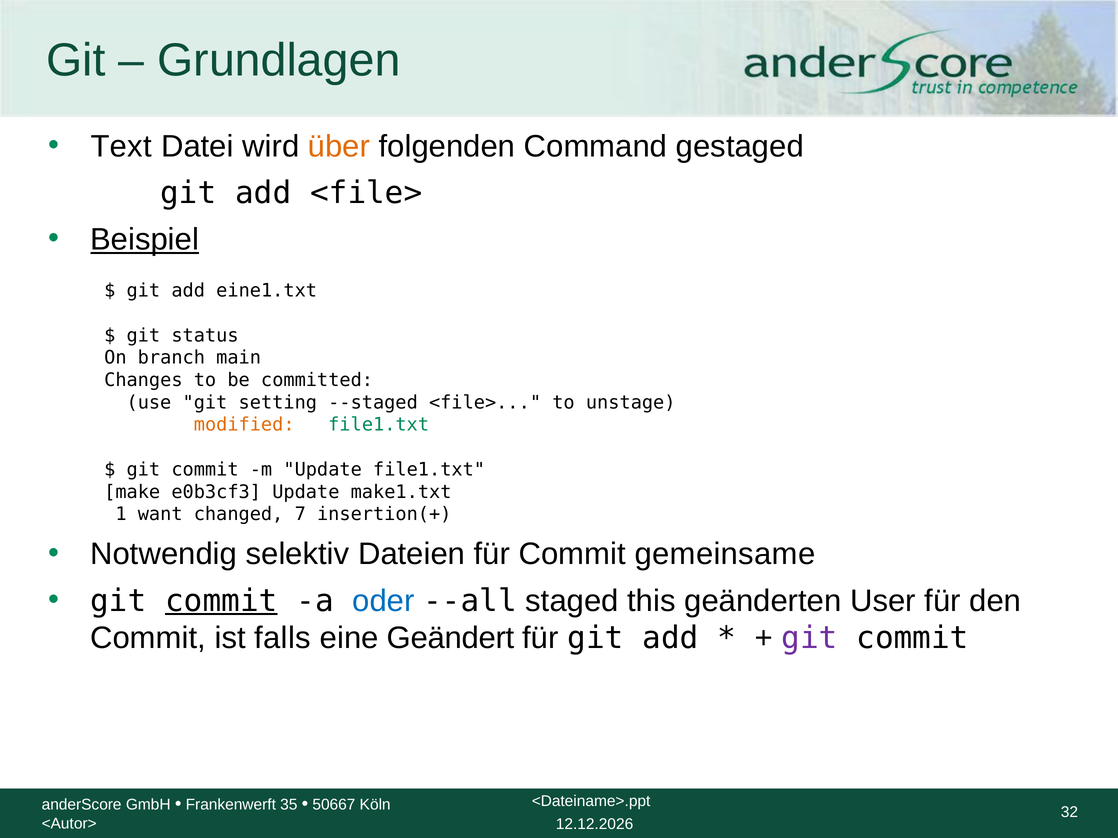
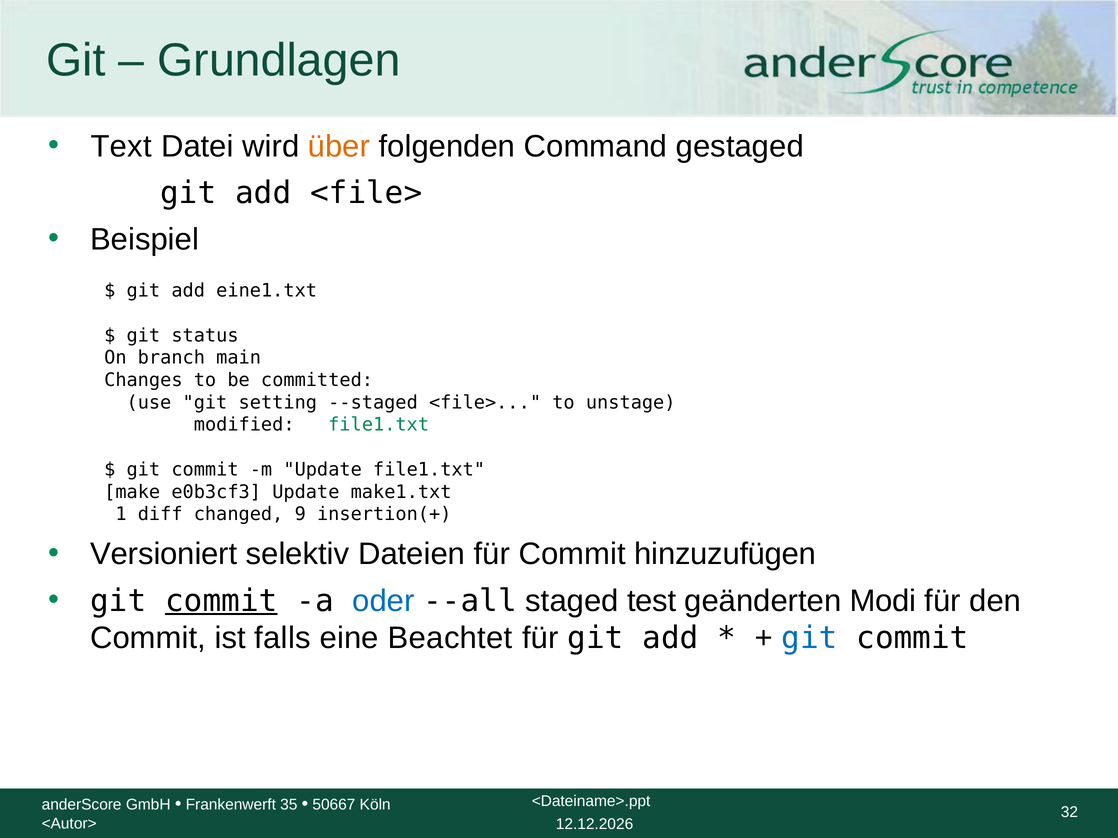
Beispiel underline: present -> none
modified colour: orange -> black
want: want -> diff
7: 7 -> 9
Notwendig: Notwendig -> Versioniert
gemeinsame: gemeinsame -> hinzuzufügen
this: this -> test
User: User -> Modi
Geändert: Geändert -> Beachtet
git at (809, 638) colour: purple -> blue
